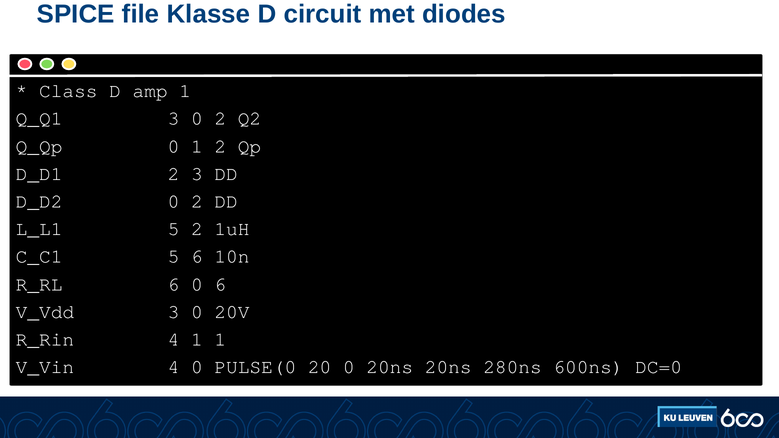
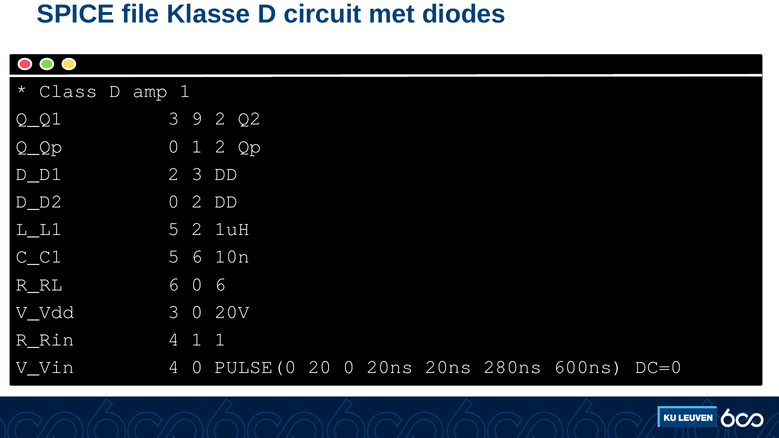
Q_Q1 3 0: 0 -> 9
